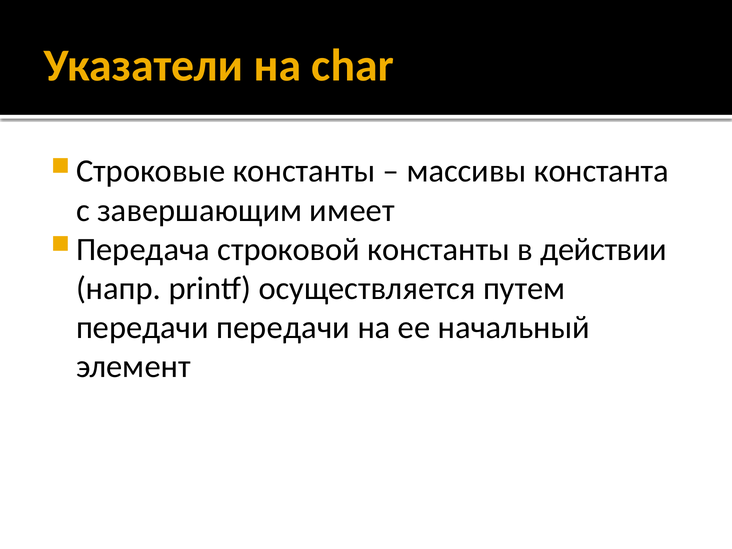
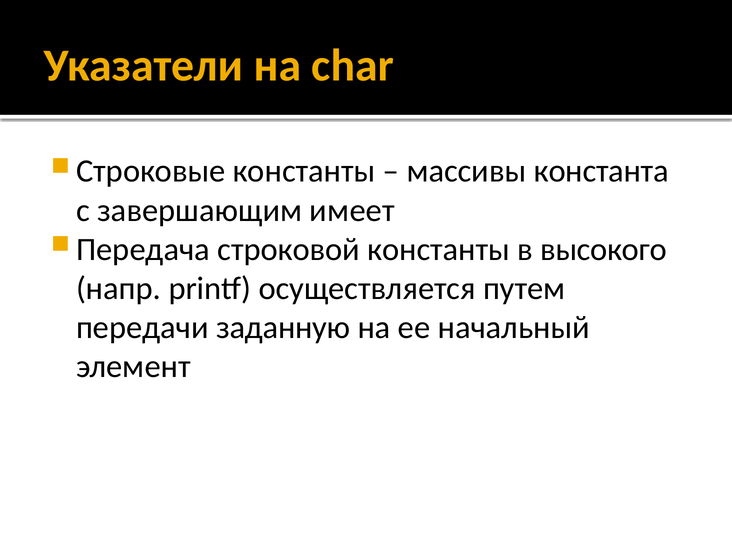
действии: действии -> высокого
передачи передачи: передачи -> заданную
